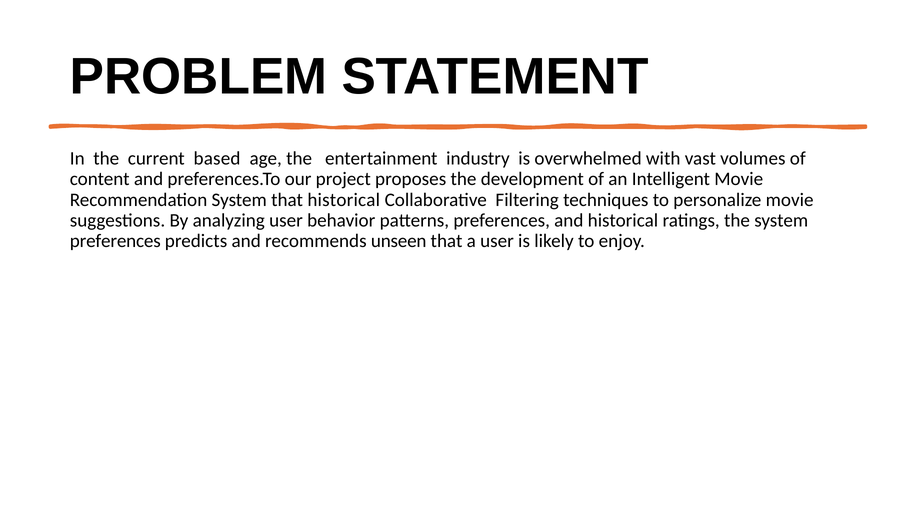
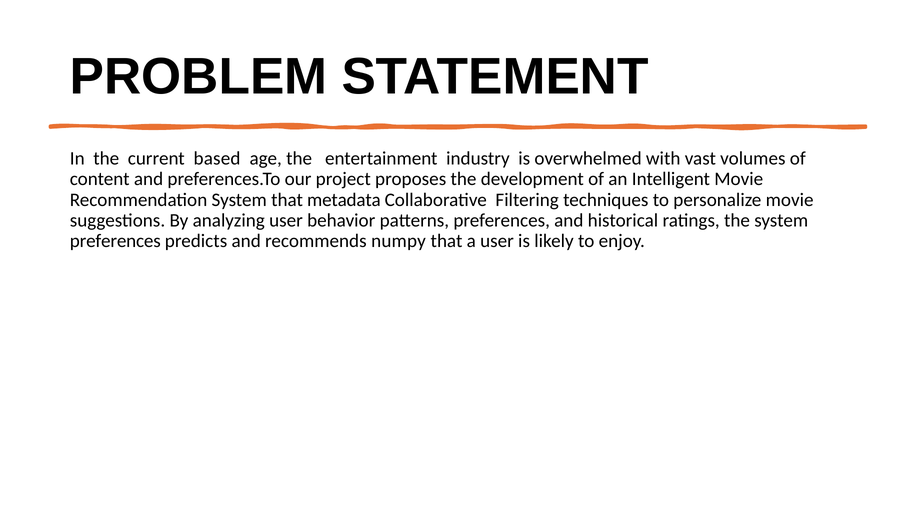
that historical: historical -> metadata
unseen: unseen -> numpy
